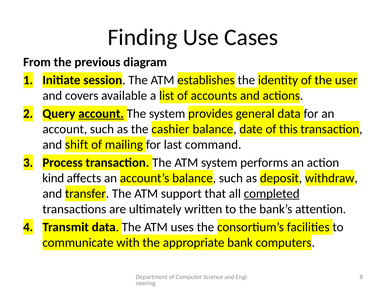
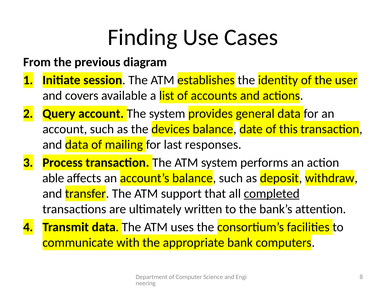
account at (101, 113) underline: present -> none
cashier: cashier -> devices
and shift: shift -> data
command: command -> responses
kind: kind -> able
